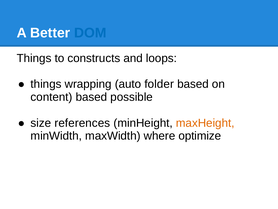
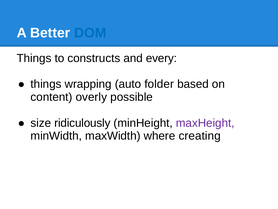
loops: loops -> every
content based: based -> overly
references: references -> ridiculously
maxHeight colour: orange -> purple
optimize: optimize -> creating
